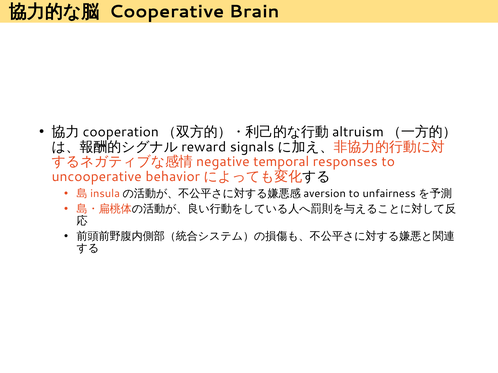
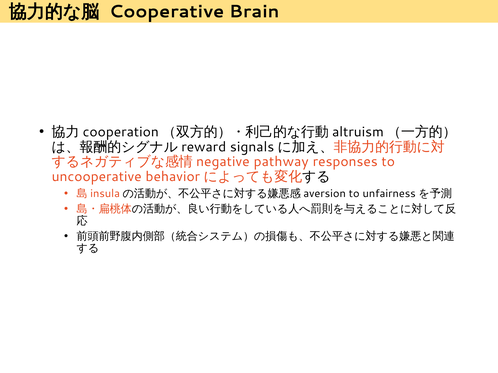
temporal: temporal -> pathway
